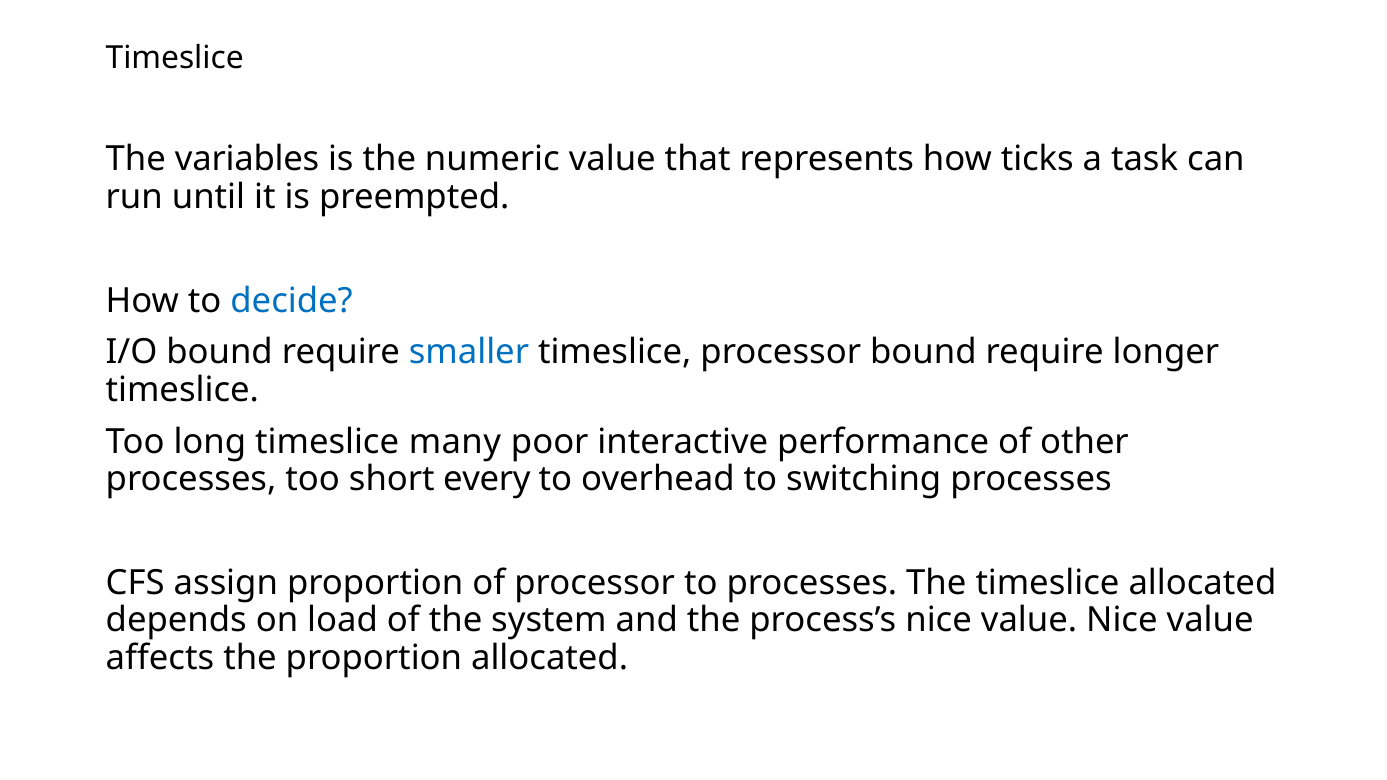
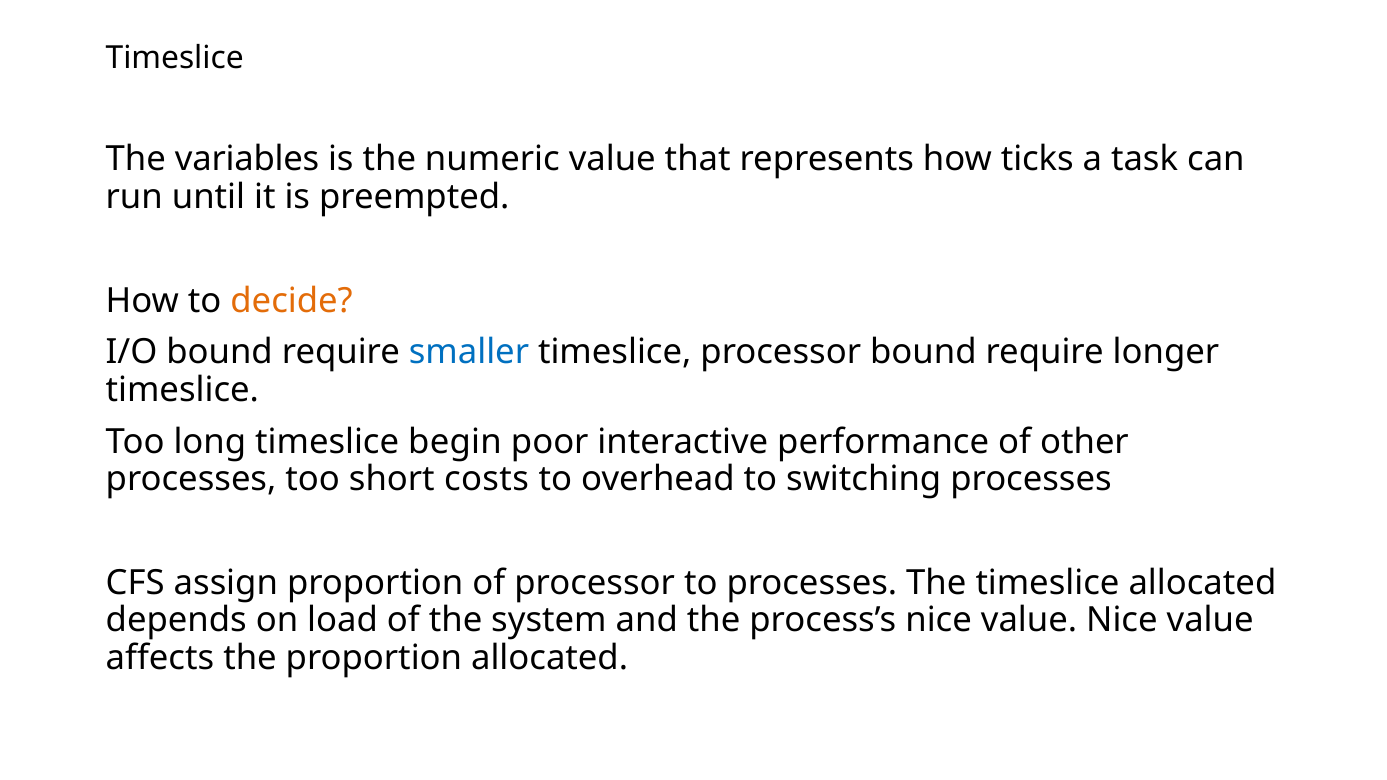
decide colour: blue -> orange
many: many -> begin
every: every -> costs
